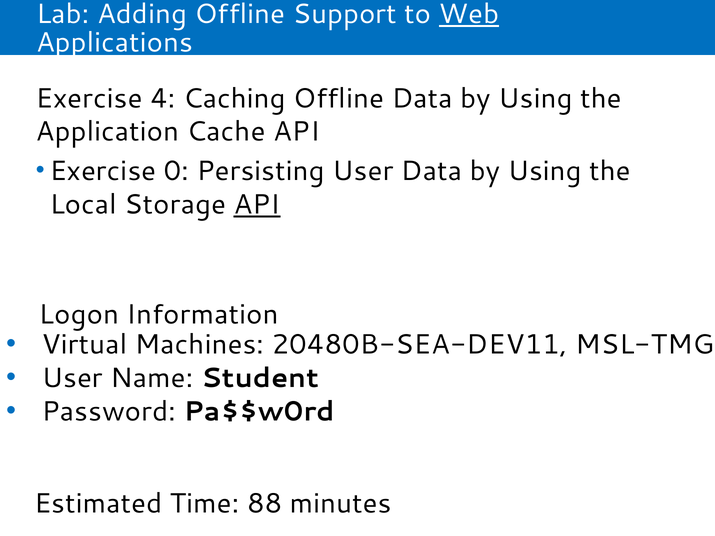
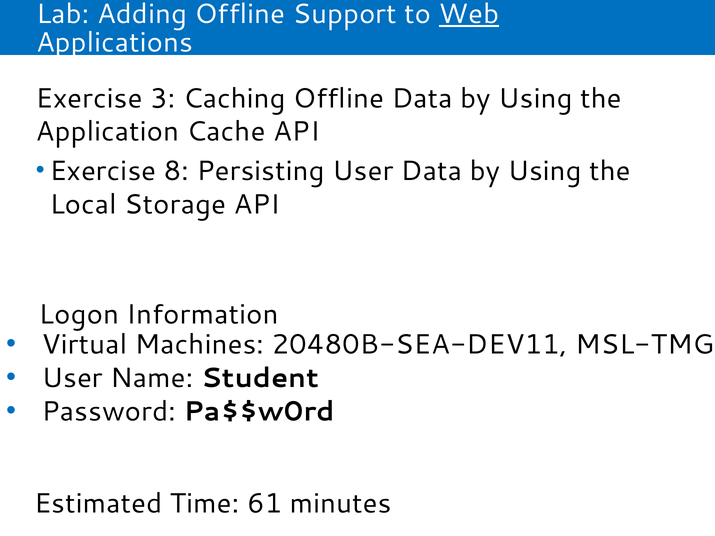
4: 4 -> 3
0: 0 -> 8
API at (257, 205) underline: present -> none
88: 88 -> 61
